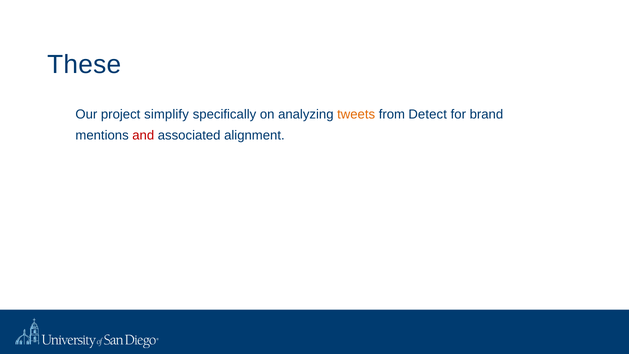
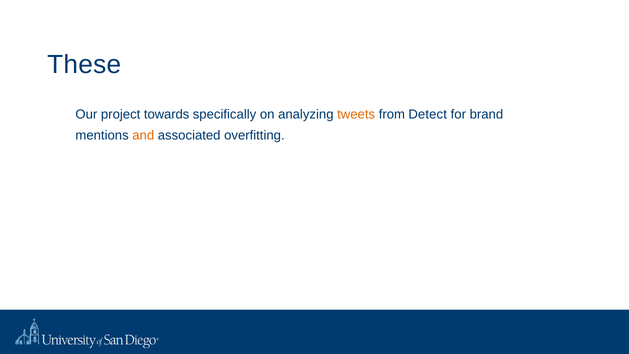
simplify: simplify -> towards
and colour: red -> orange
alignment: alignment -> overfitting
